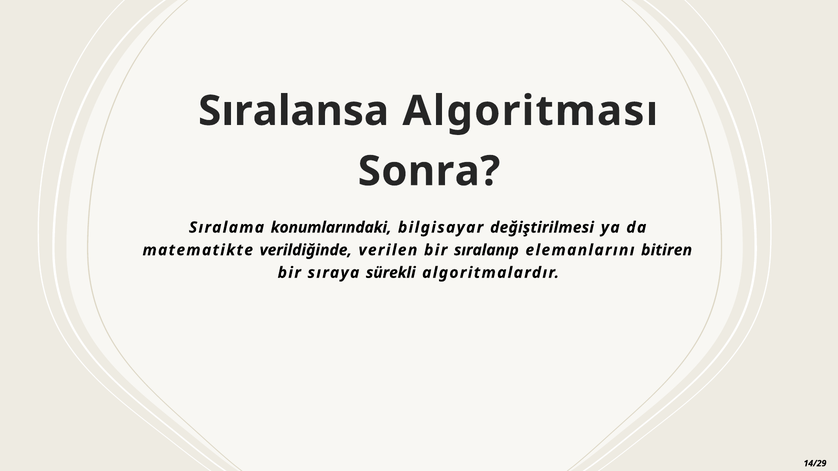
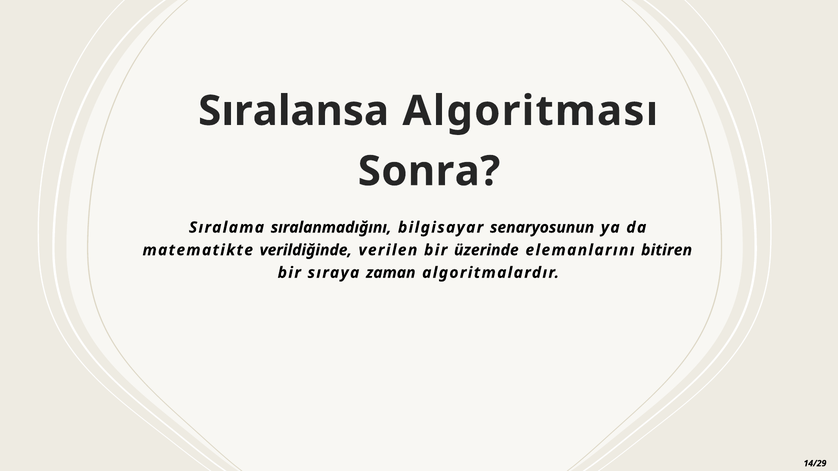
konumlarındaki: konumlarındaki -> sıralanmadığını
değiştirilmesi: değiştirilmesi -> senaryosunun
sıralanıp: sıralanıp -> üzerinde
sürekli: sürekli -> zaman
